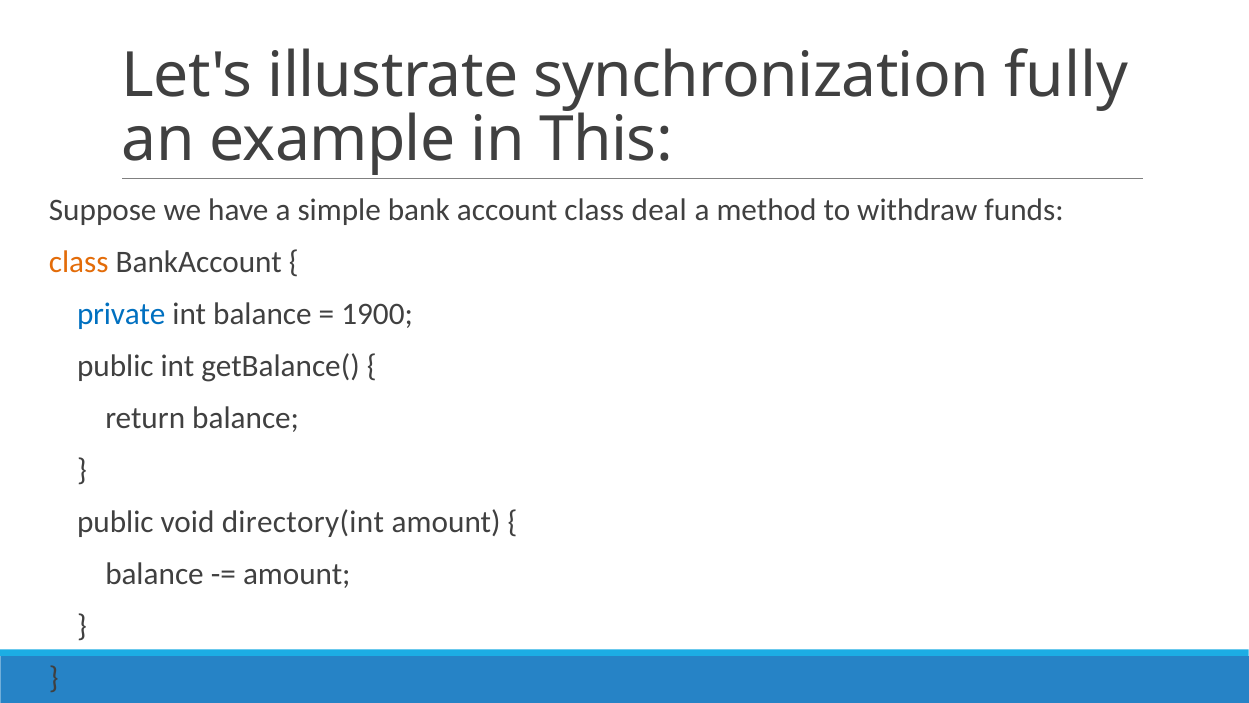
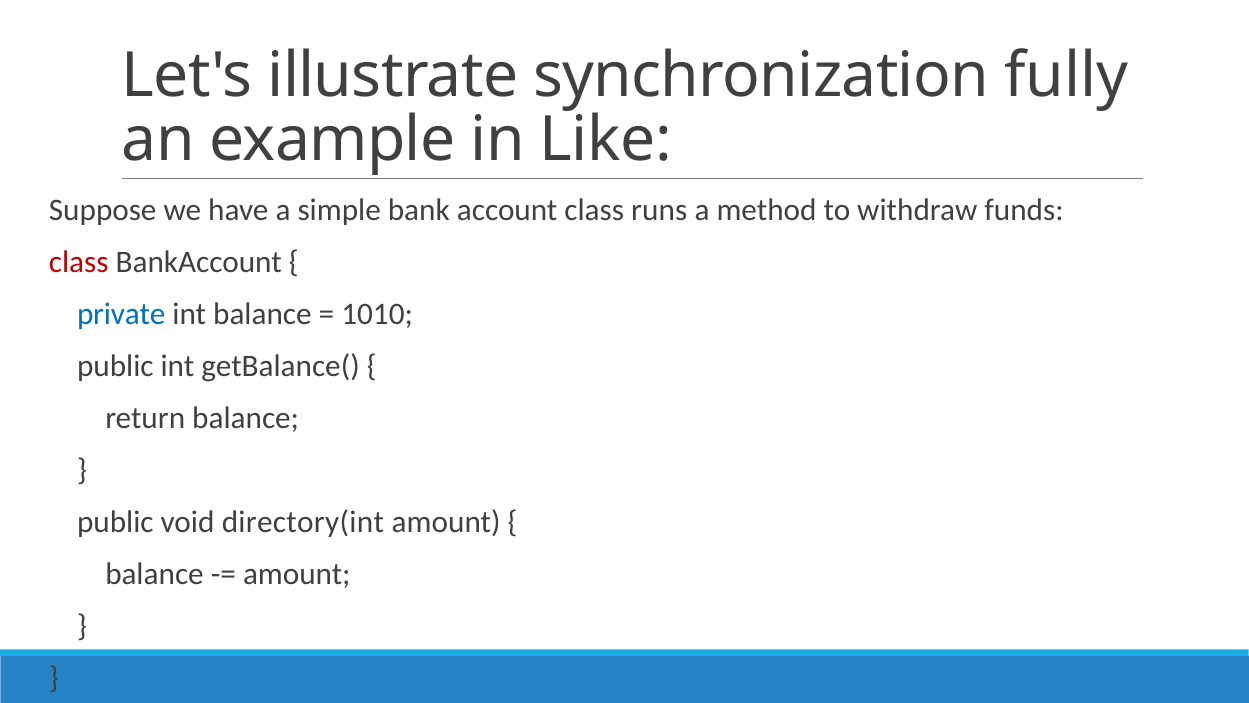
This: This -> Like
deal: deal -> runs
class at (79, 262) colour: orange -> red
1900: 1900 -> 1010
